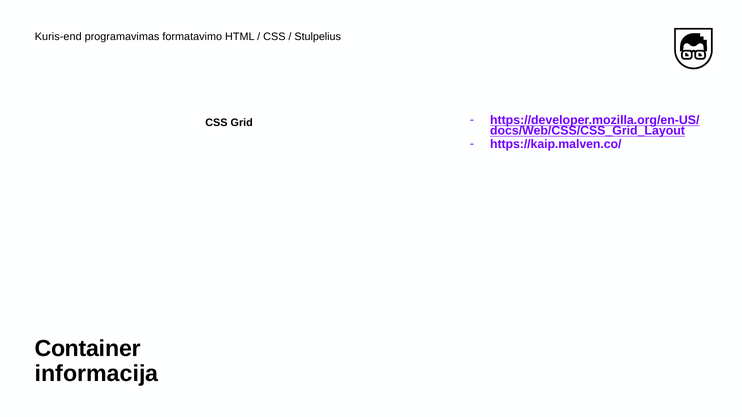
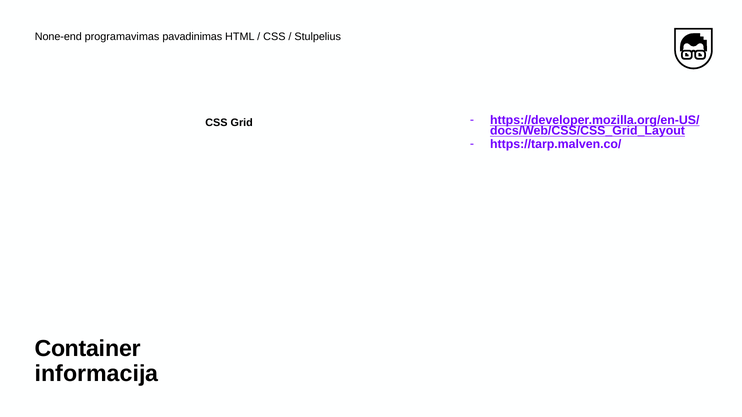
Kuris-end: Kuris-end -> None-end
formatavimo: formatavimo -> pavadinimas
https://kaip.malven.co/: https://kaip.malven.co/ -> https://tarp.malven.co/
